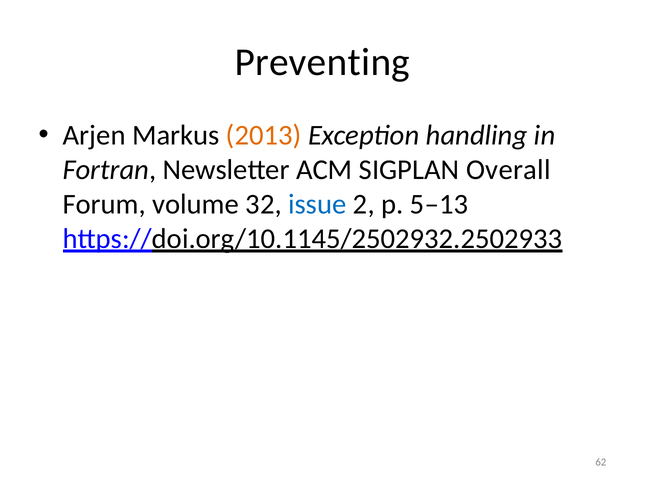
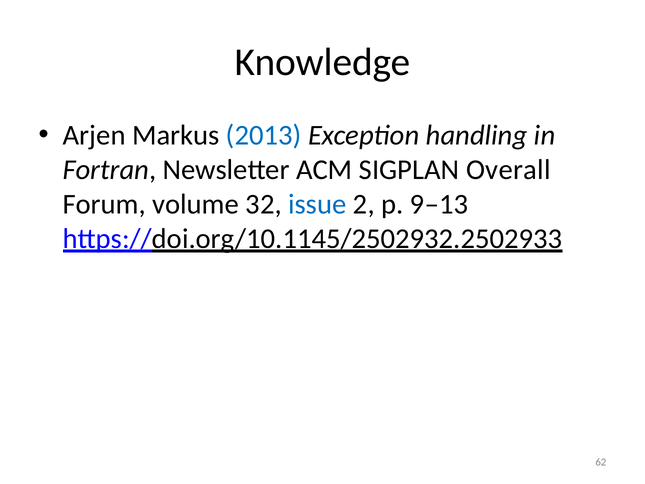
Preventing: Preventing -> Knowledge
2013 colour: orange -> blue
5‒13: 5‒13 -> 9‒13
